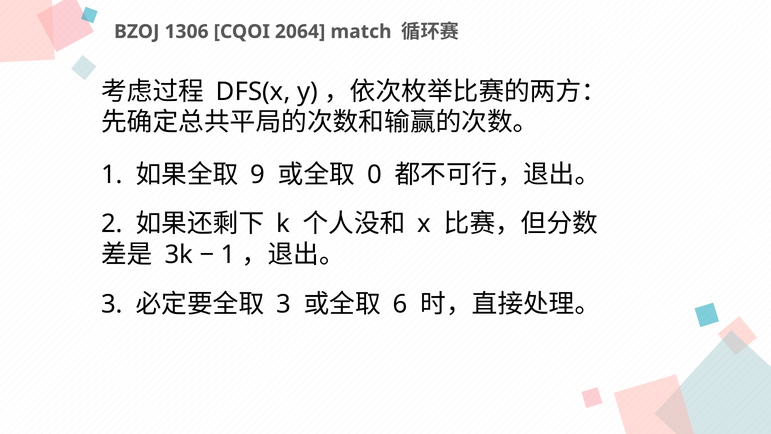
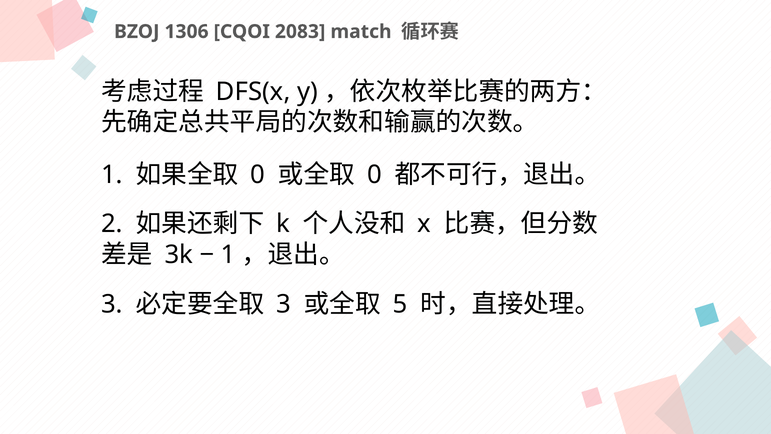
2064: 2064 -> 2083
9 at (258, 175): 9 -> 0
6: 6 -> 5
